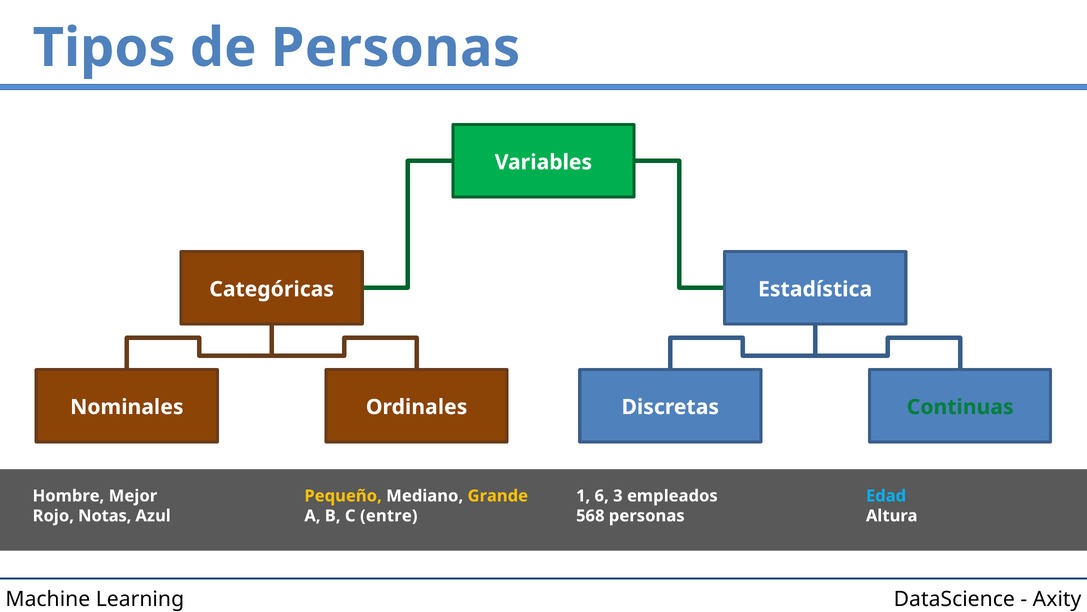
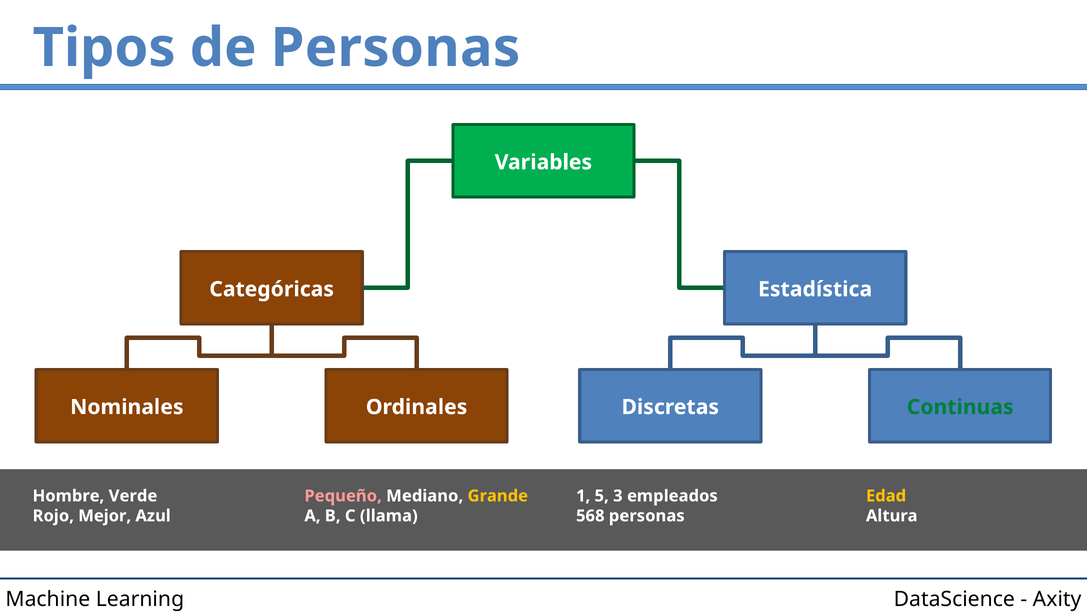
Mejor: Mejor -> Verde
Pequeño colour: yellow -> pink
6: 6 -> 5
Edad colour: light blue -> yellow
Notas: Notas -> Mejor
entre: entre -> llama
